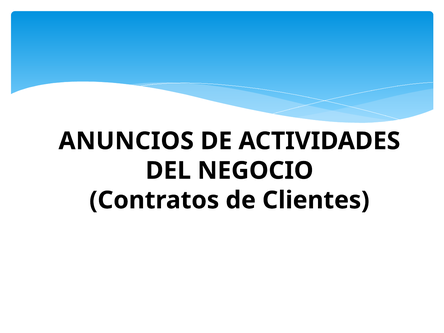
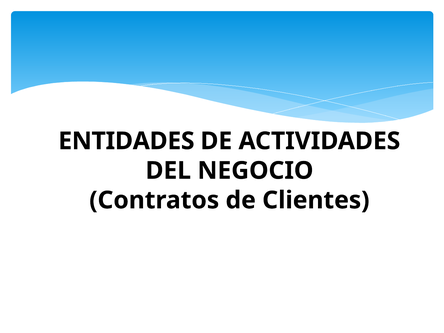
ANUNCIOS: ANUNCIOS -> ENTIDADES
